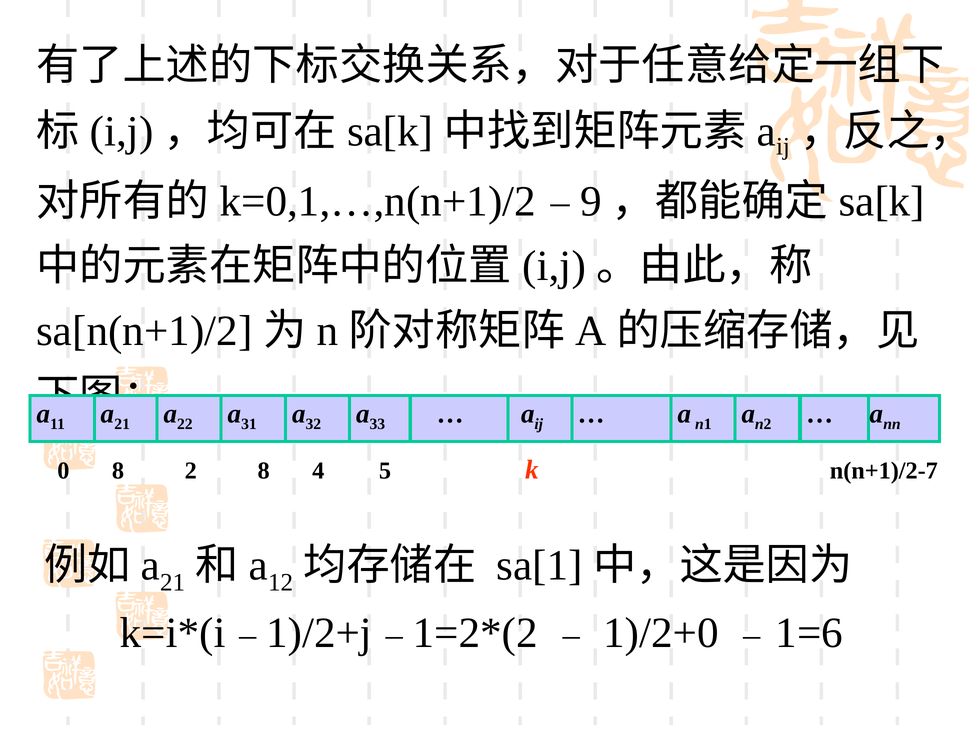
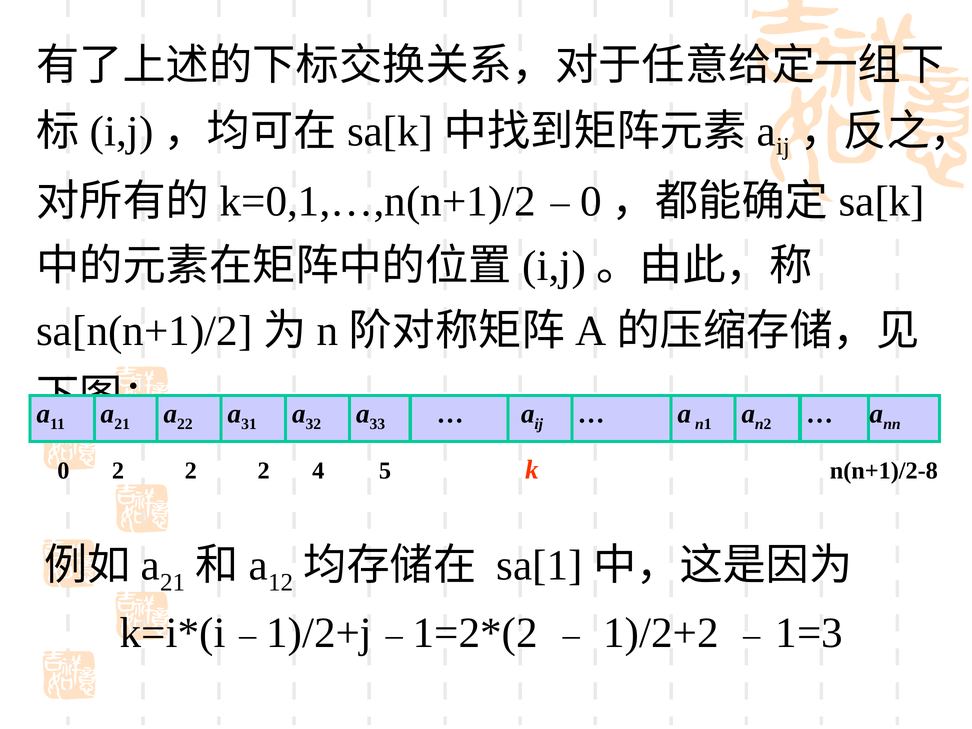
9 at (591, 201): 9 -> 0
0 8: 8 -> 2
8 at (264, 471): 8 -> 2
n(n+1)/2-7: n(n+1)/2-7 -> n(n+1)/2-8
1)/2+0: 1)/2+0 -> 1)/2+2
1=6: 1=6 -> 1=3
